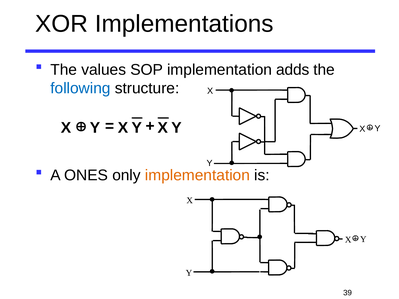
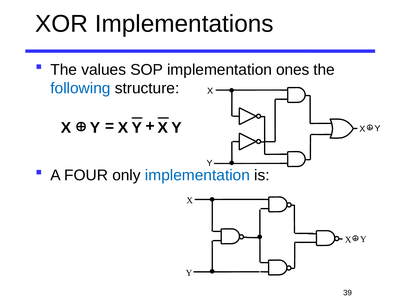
adds: adds -> ones
ONES: ONES -> FOUR
implementation at (197, 175) colour: orange -> blue
